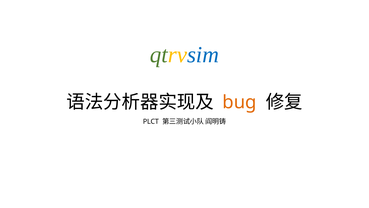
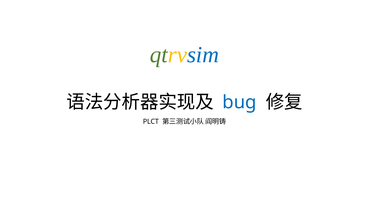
bug colour: orange -> blue
